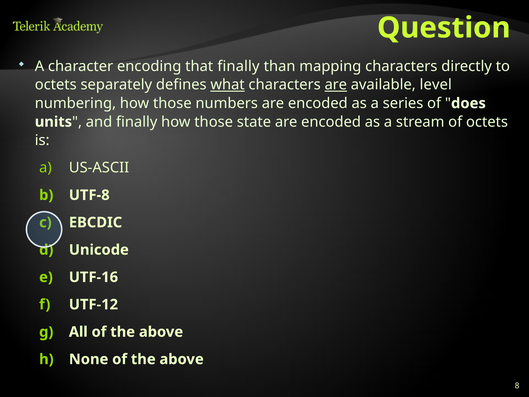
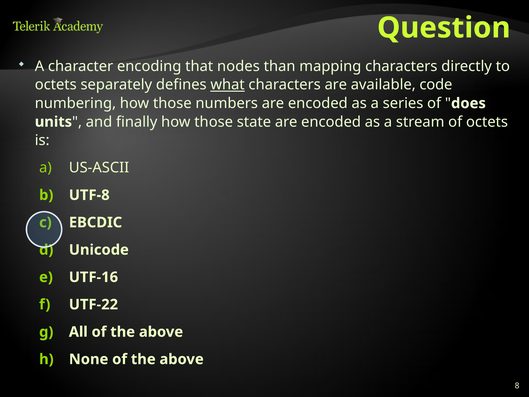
that finally: finally -> nodes
are at (336, 85) underline: present -> none
level: level -> code
UTF-12: UTF-12 -> UTF-22
